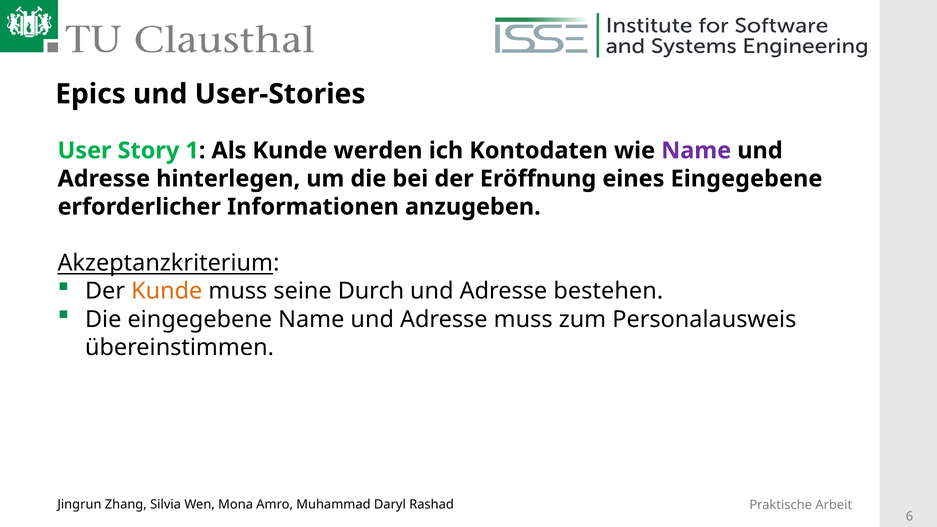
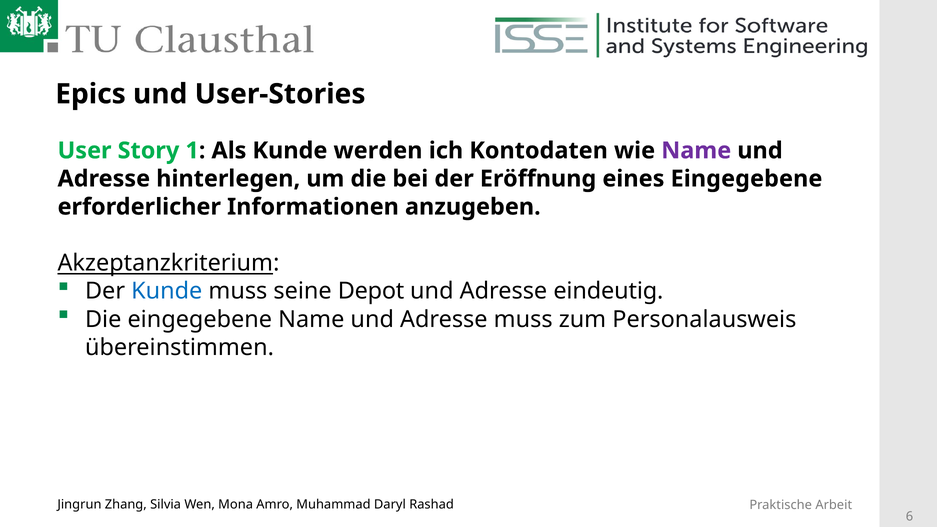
Kunde at (167, 291) colour: orange -> blue
Durch: Durch -> Depot
bestehen: bestehen -> eindeutig
